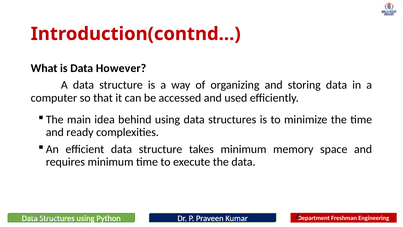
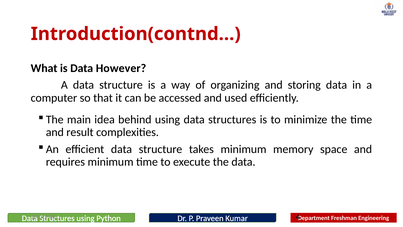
ready: ready -> result
